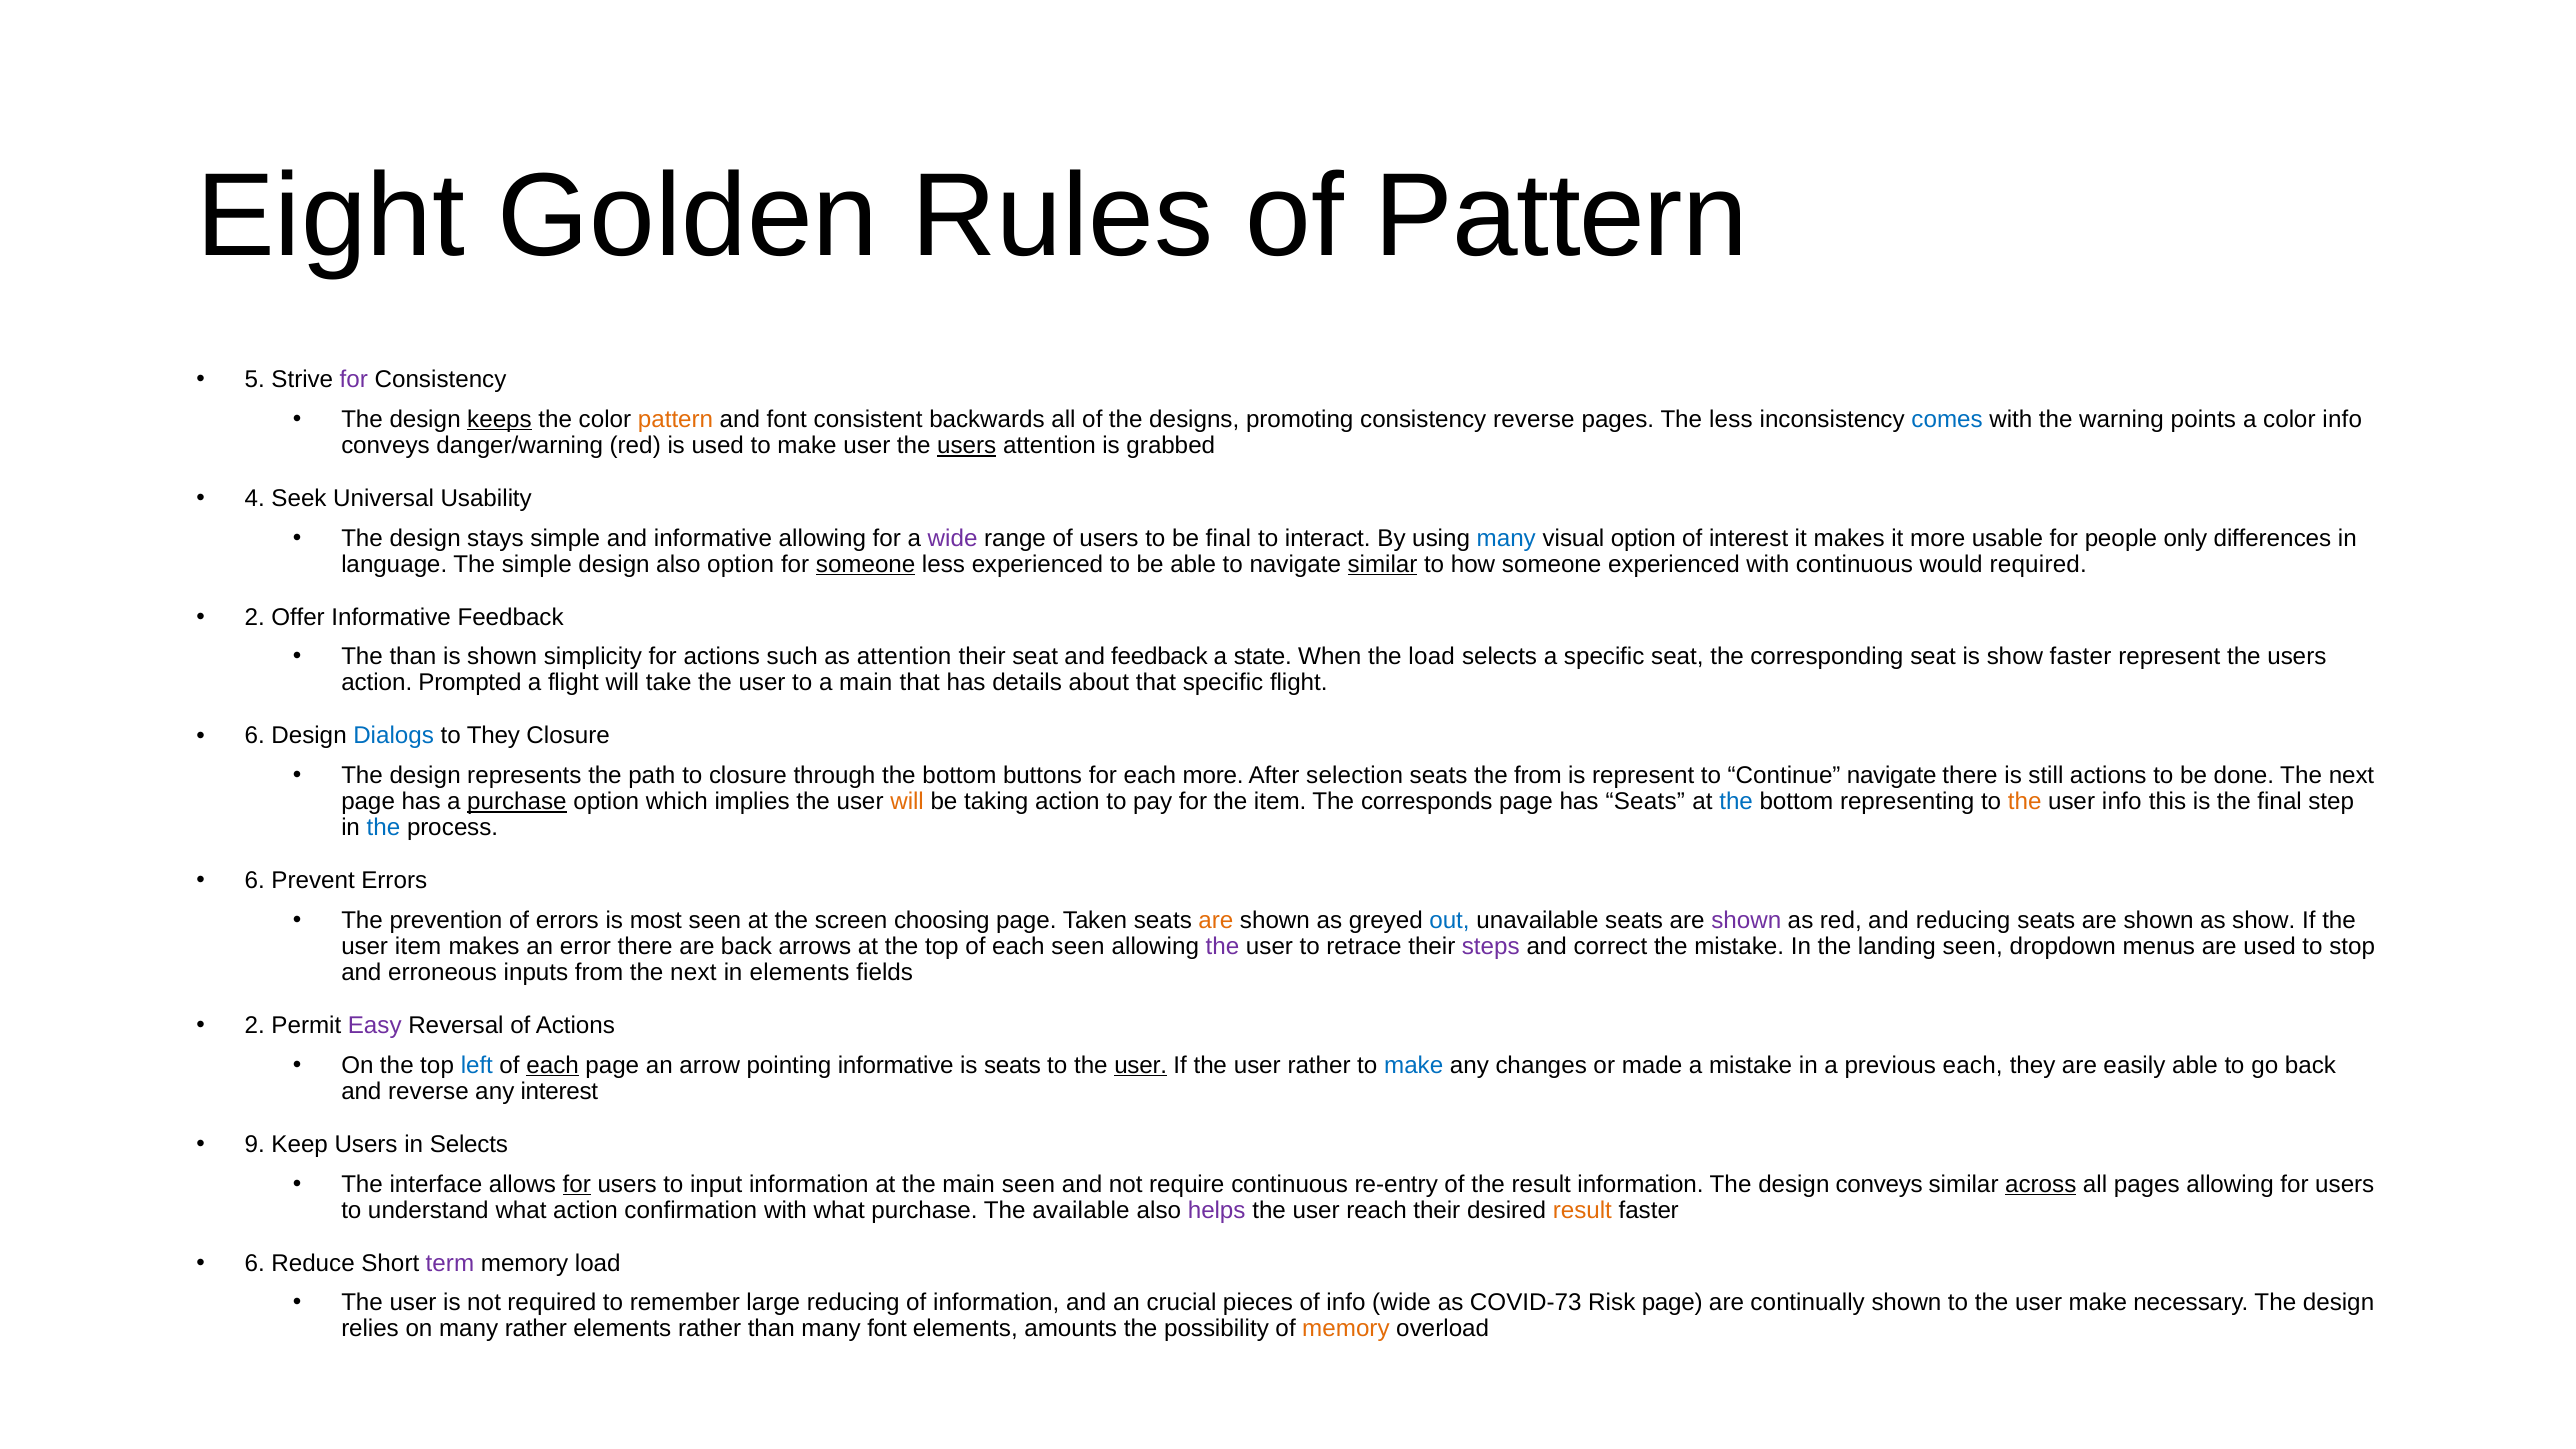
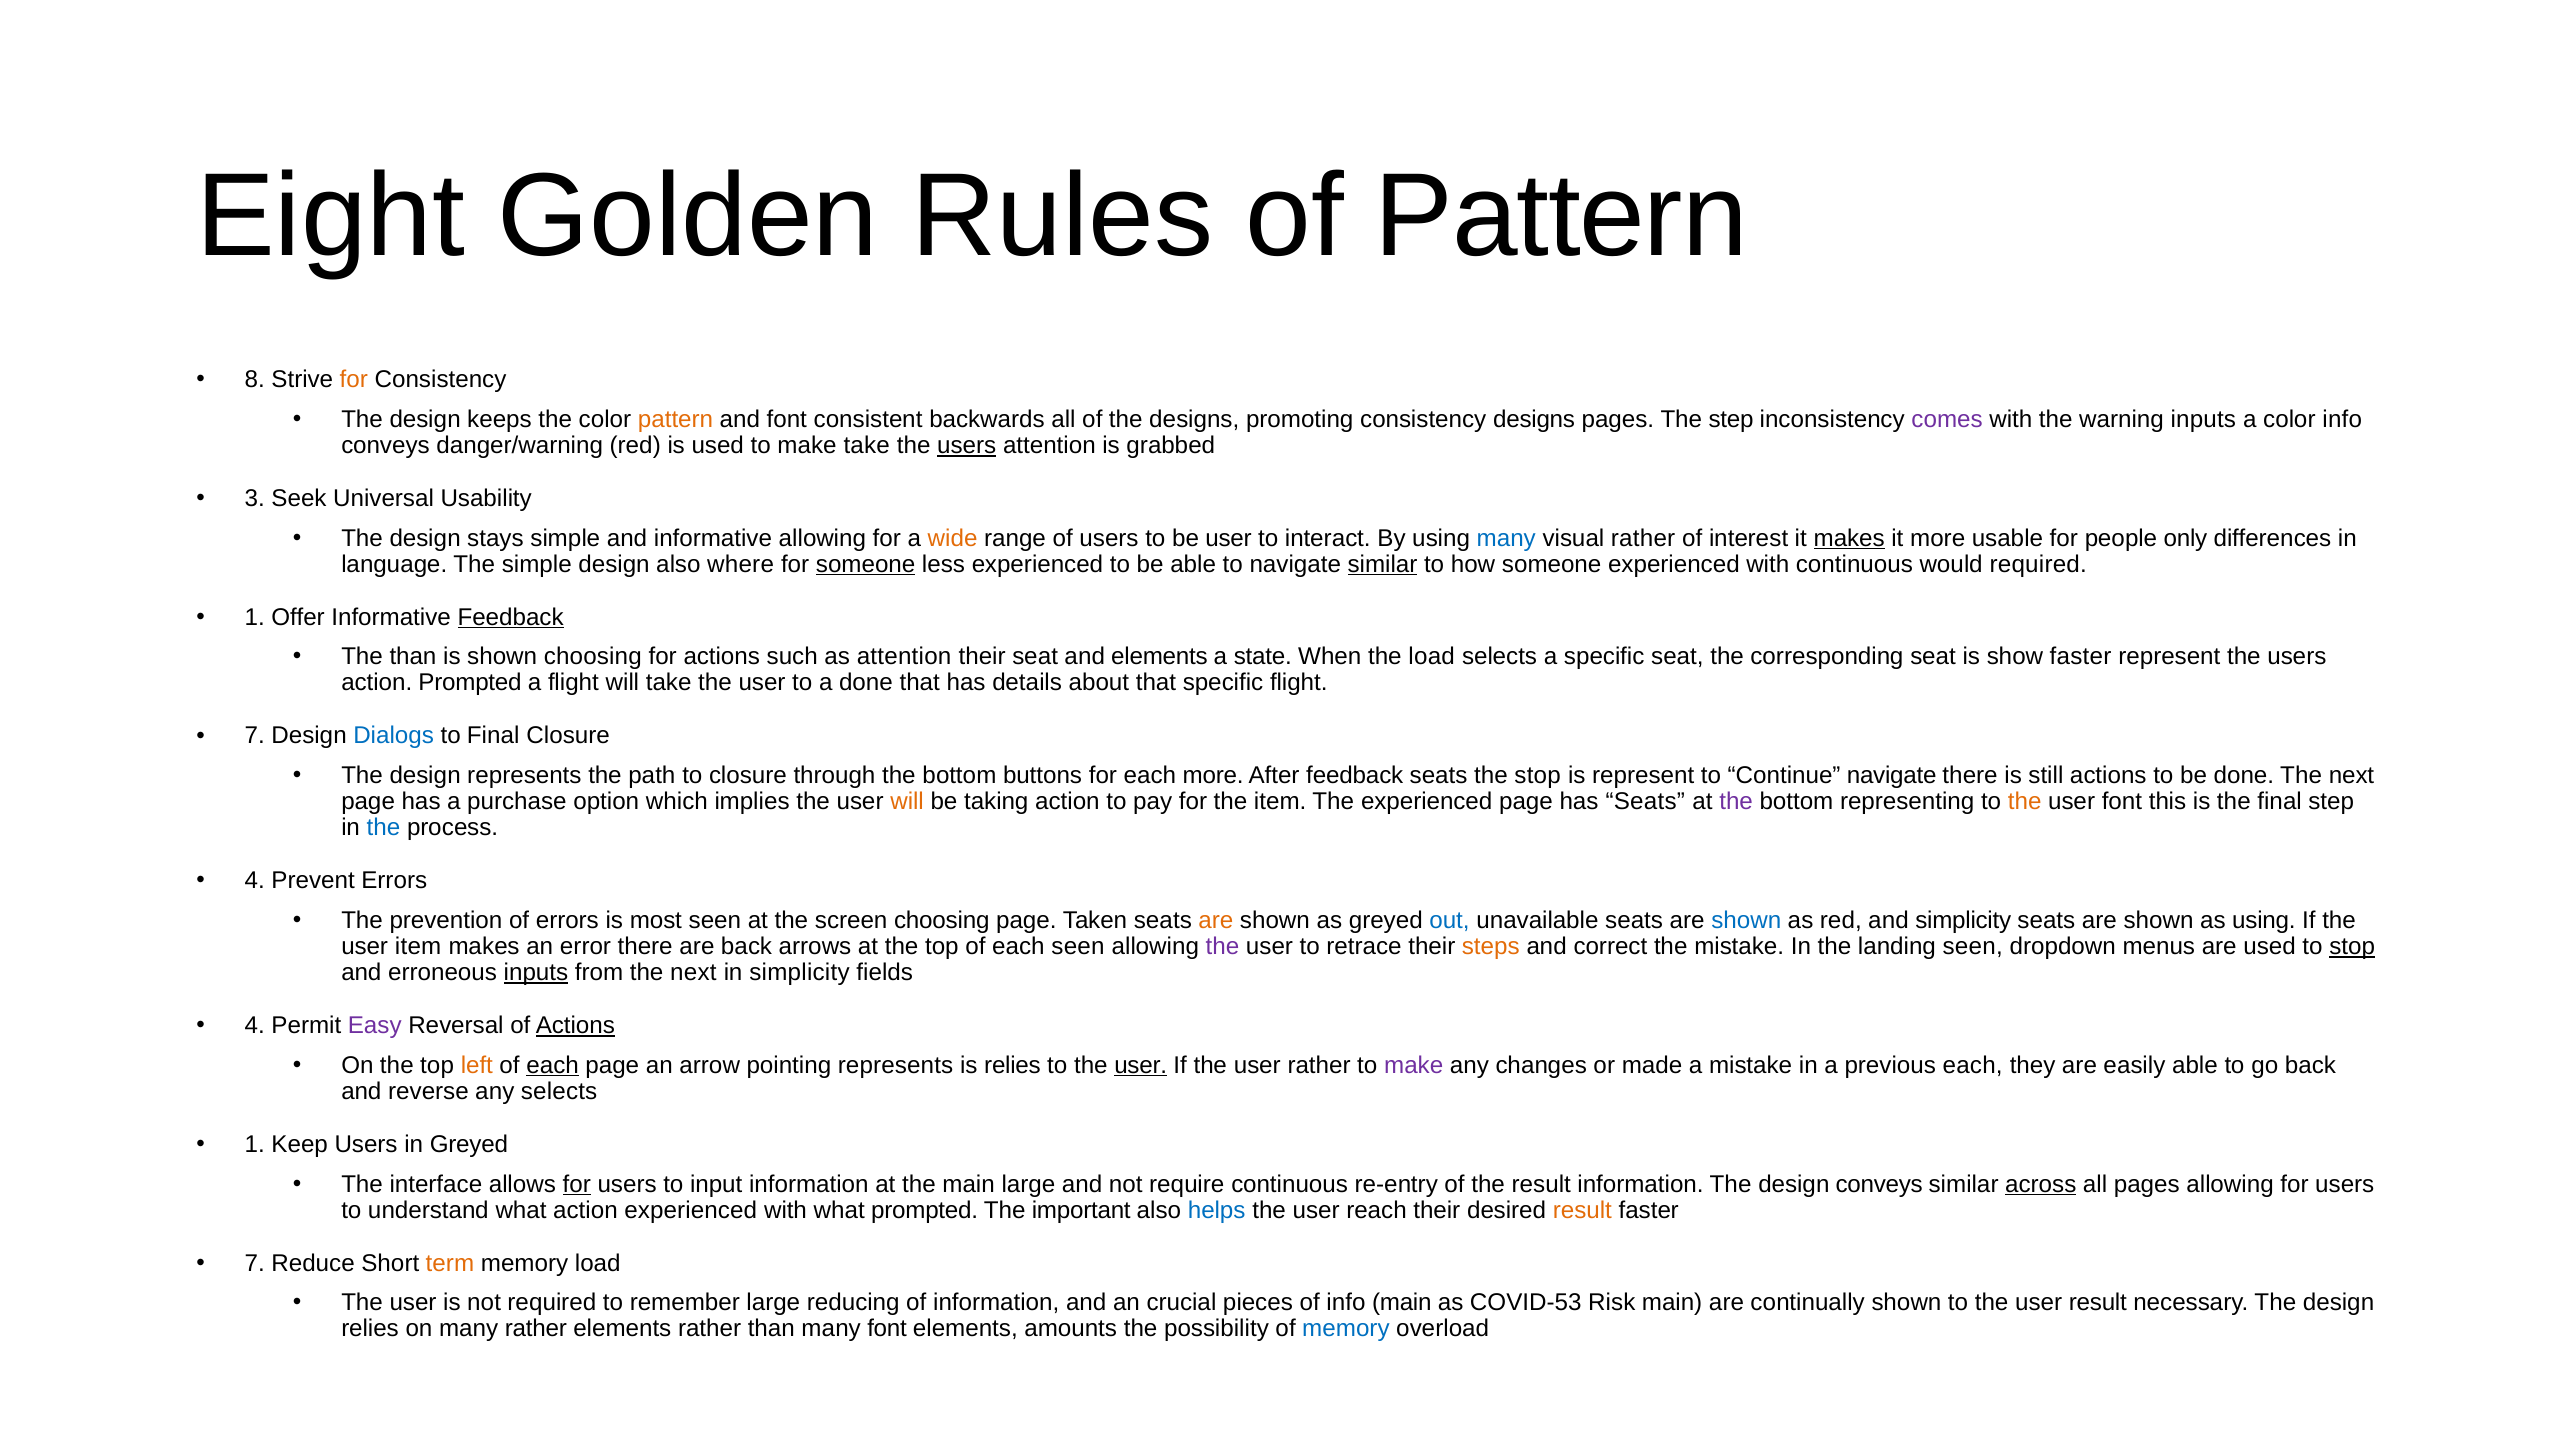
5: 5 -> 8
for at (354, 380) colour: purple -> orange
keeps underline: present -> none
consistency reverse: reverse -> designs
The less: less -> step
comes colour: blue -> purple
warning points: points -> inputs
make user: user -> take
4: 4 -> 3
wide at (953, 538) colour: purple -> orange
be final: final -> user
visual option: option -> rather
makes at (1849, 538) underline: none -> present
also option: option -> where
2 at (255, 617): 2 -> 1
Feedback at (511, 617) underline: none -> present
shown simplicity: simplicity -> choosing
and feedback: feedback -> elements
a main: main -> done
6 at (255, 736): 6 -> 7
to They: They -> Final
After selection: selection -> feedback
the from: from -> stop
purchase at (517, 802) underline: present -> none
The corresponds: corresponds -> experienced
the at (1736, 802) colour: blue -> purple
user info: info -> font
6 at (255, 881): 6 -> 4
shown at (1746, 920) colour: purple -> blue
and reducing: reducing -> simplicity
as show: show -> using
steps colour: purple -> orange
stop at (2352, 947) underline: none -> present
inputs at (536, 973) underline: none -> present
in elements: elements -> simplicity
2 at (255, 1026): 2 -> 4
Actions at (575, 1026) underline: none -> present
left colour: blue -> orange
pointing informative: informative -> represents
is seats: seats -> relies
make at (1414, 1065) colour: blue -> purple
any interest: interest -> selects
9 at (255, 1145): 9 -> 1
in Selects: Selects -> Greyed
main seen: seen -> large
action confirmation: confirmation -> experienced
what purchase: purchase -> prompted
available: available -> important
helps colour: purple -> blue
6 at (255, 1263): 6 -> 7
term colour: purple -> orange
info wide: wide -> main
COVID-73: COVID-73 -> COVID-53
Risk page: page -> main
user make: make -> result
memory at (1346, 1329) colour: orange -> blue
